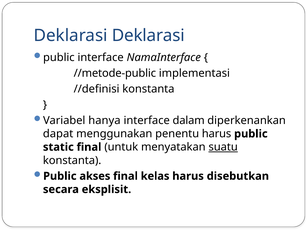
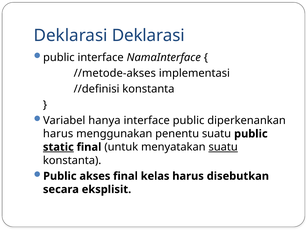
//metode-public: //metode-public -> //metode-akses
interface dalam: dalam -> public
dapat at (58, 134): dapat -> harus
penentu harus: harus -> suatu
static underline: none -> present
